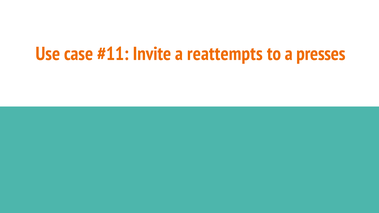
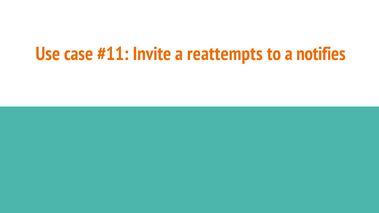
presses: presses -> notifies
